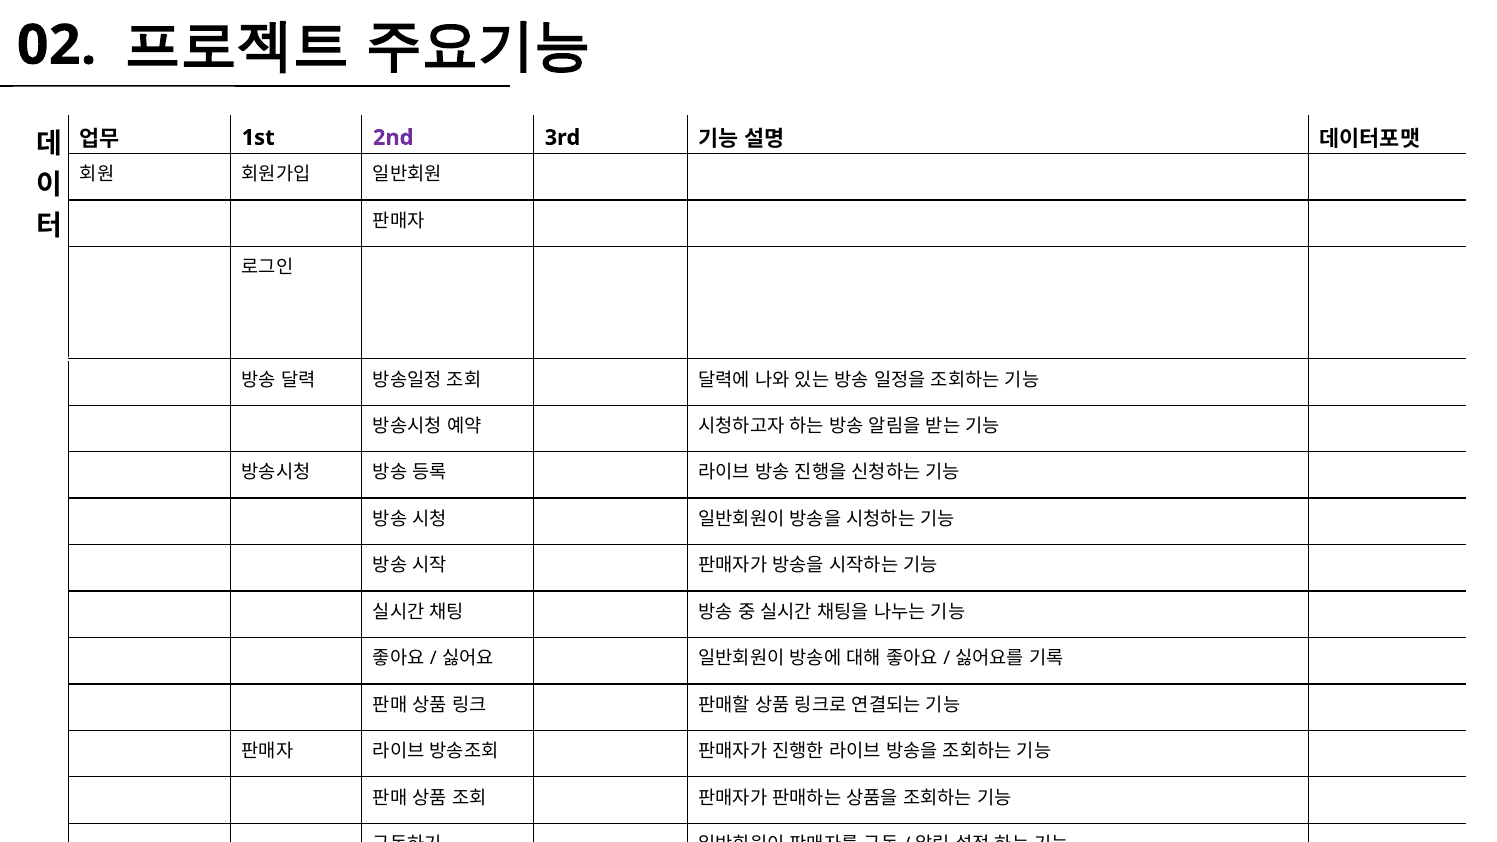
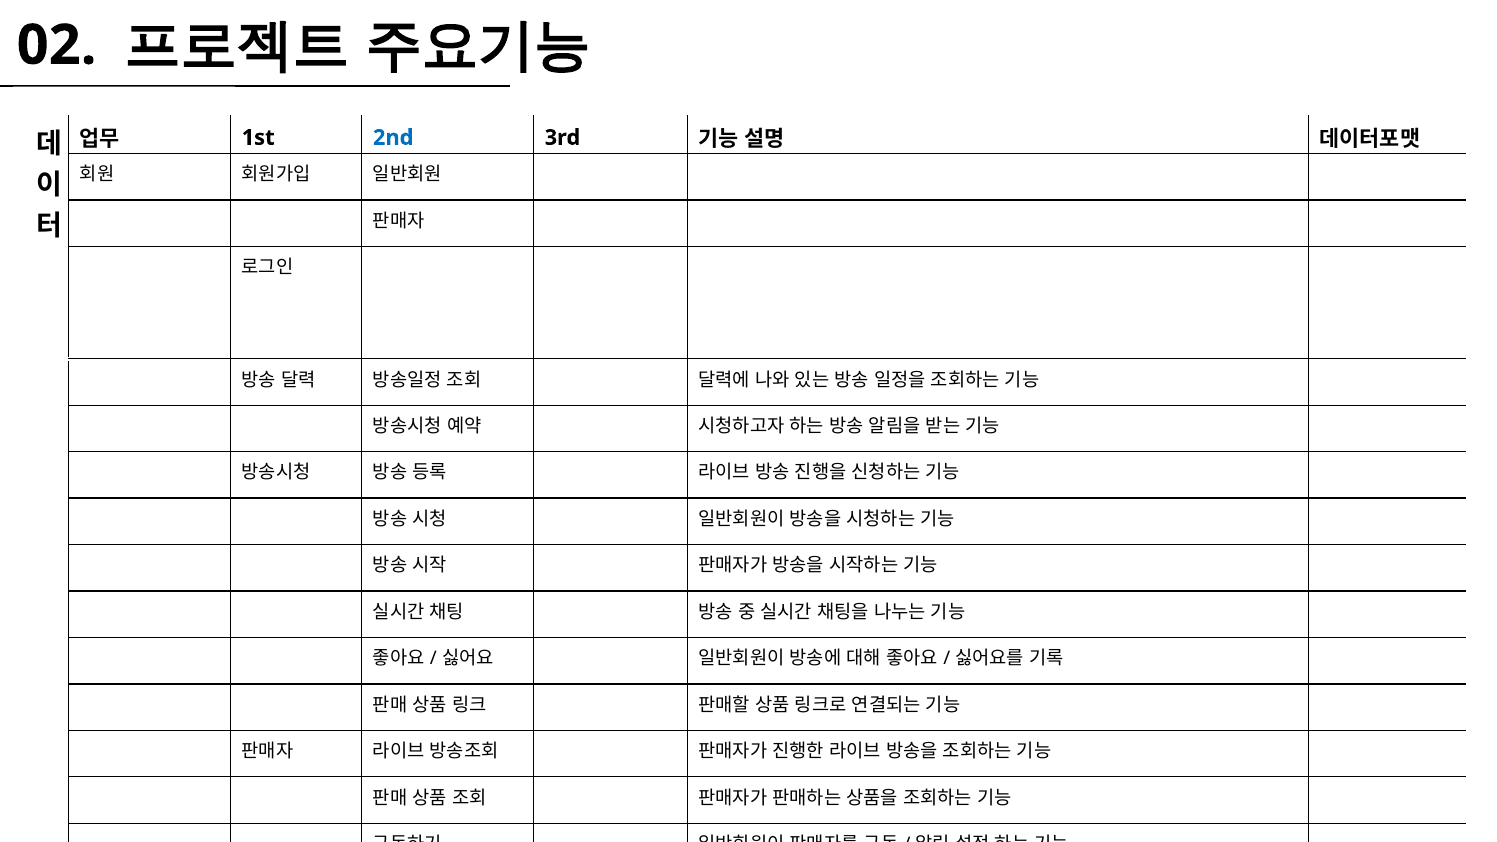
2nd colour: purple -> blue
